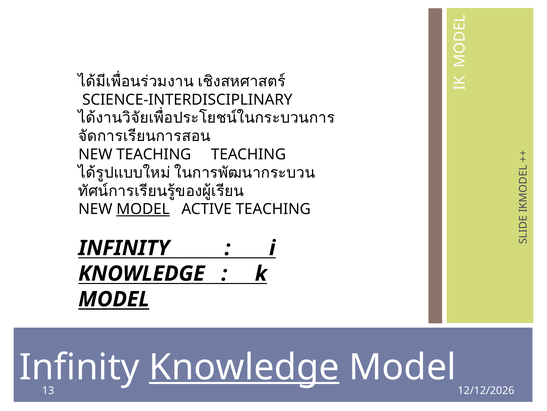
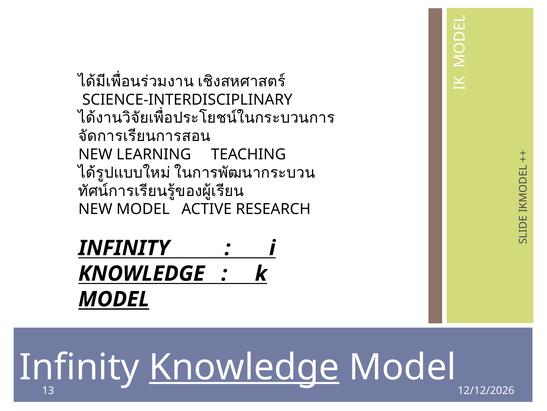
NEW TEACHING: TEACHING -> LEARNING
MODEL at (143, 209) underline: present -> none
ACTIVE TEACHING: TEACHING -> RESEARCH
